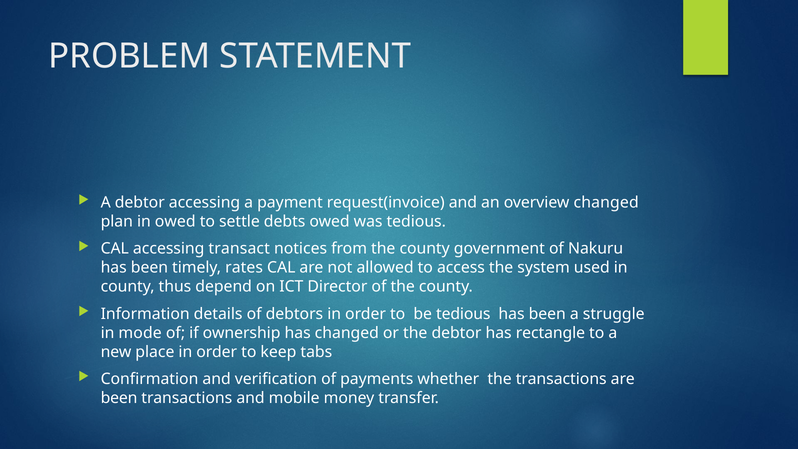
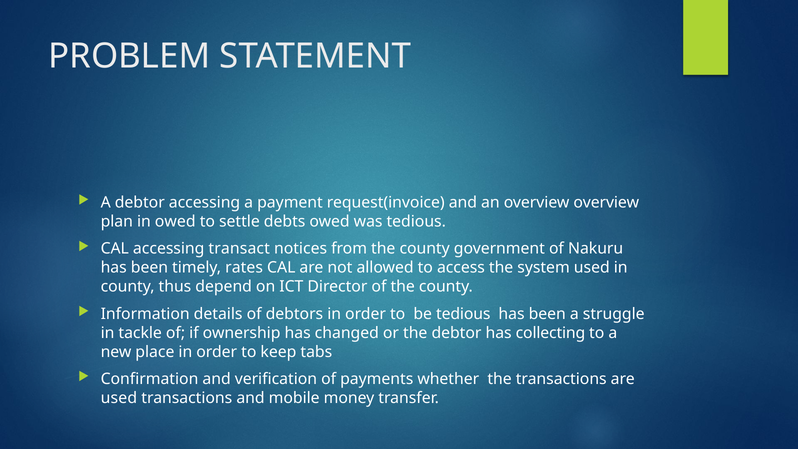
overview changed: changed -> overview
mode: mode -> tackle
rectangle: rectangle -> collecting
been at (119, 398): been -> used
